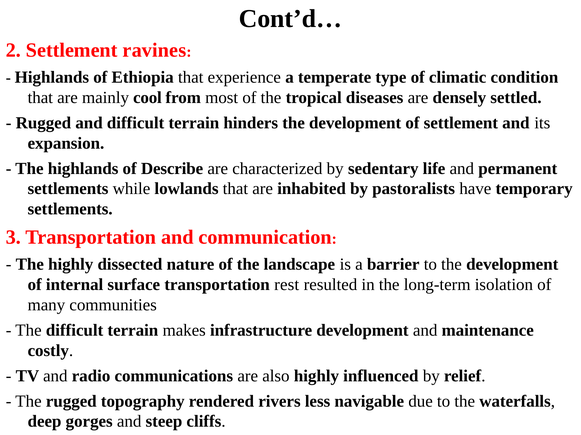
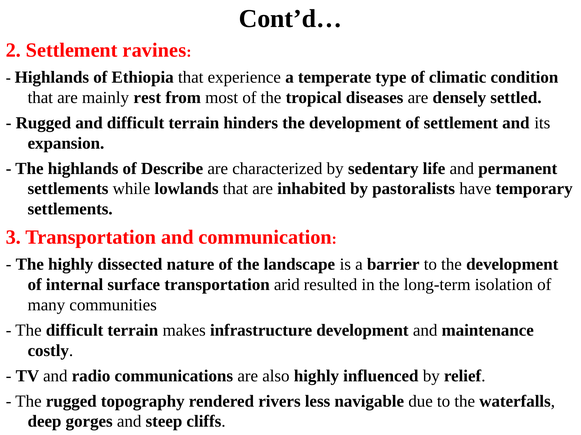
cool: cool -> rest
rest: rest -> arid
